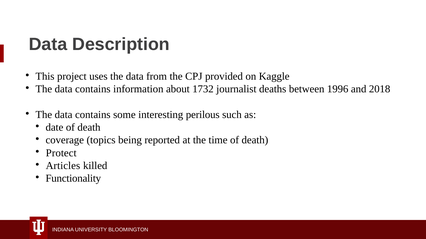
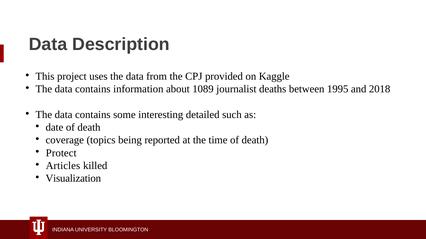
1732: 1732 -> 1089
1996: 1996 -> 1995
perilous: perilous -> detailed
Functionality: Functionality -> Visualization
